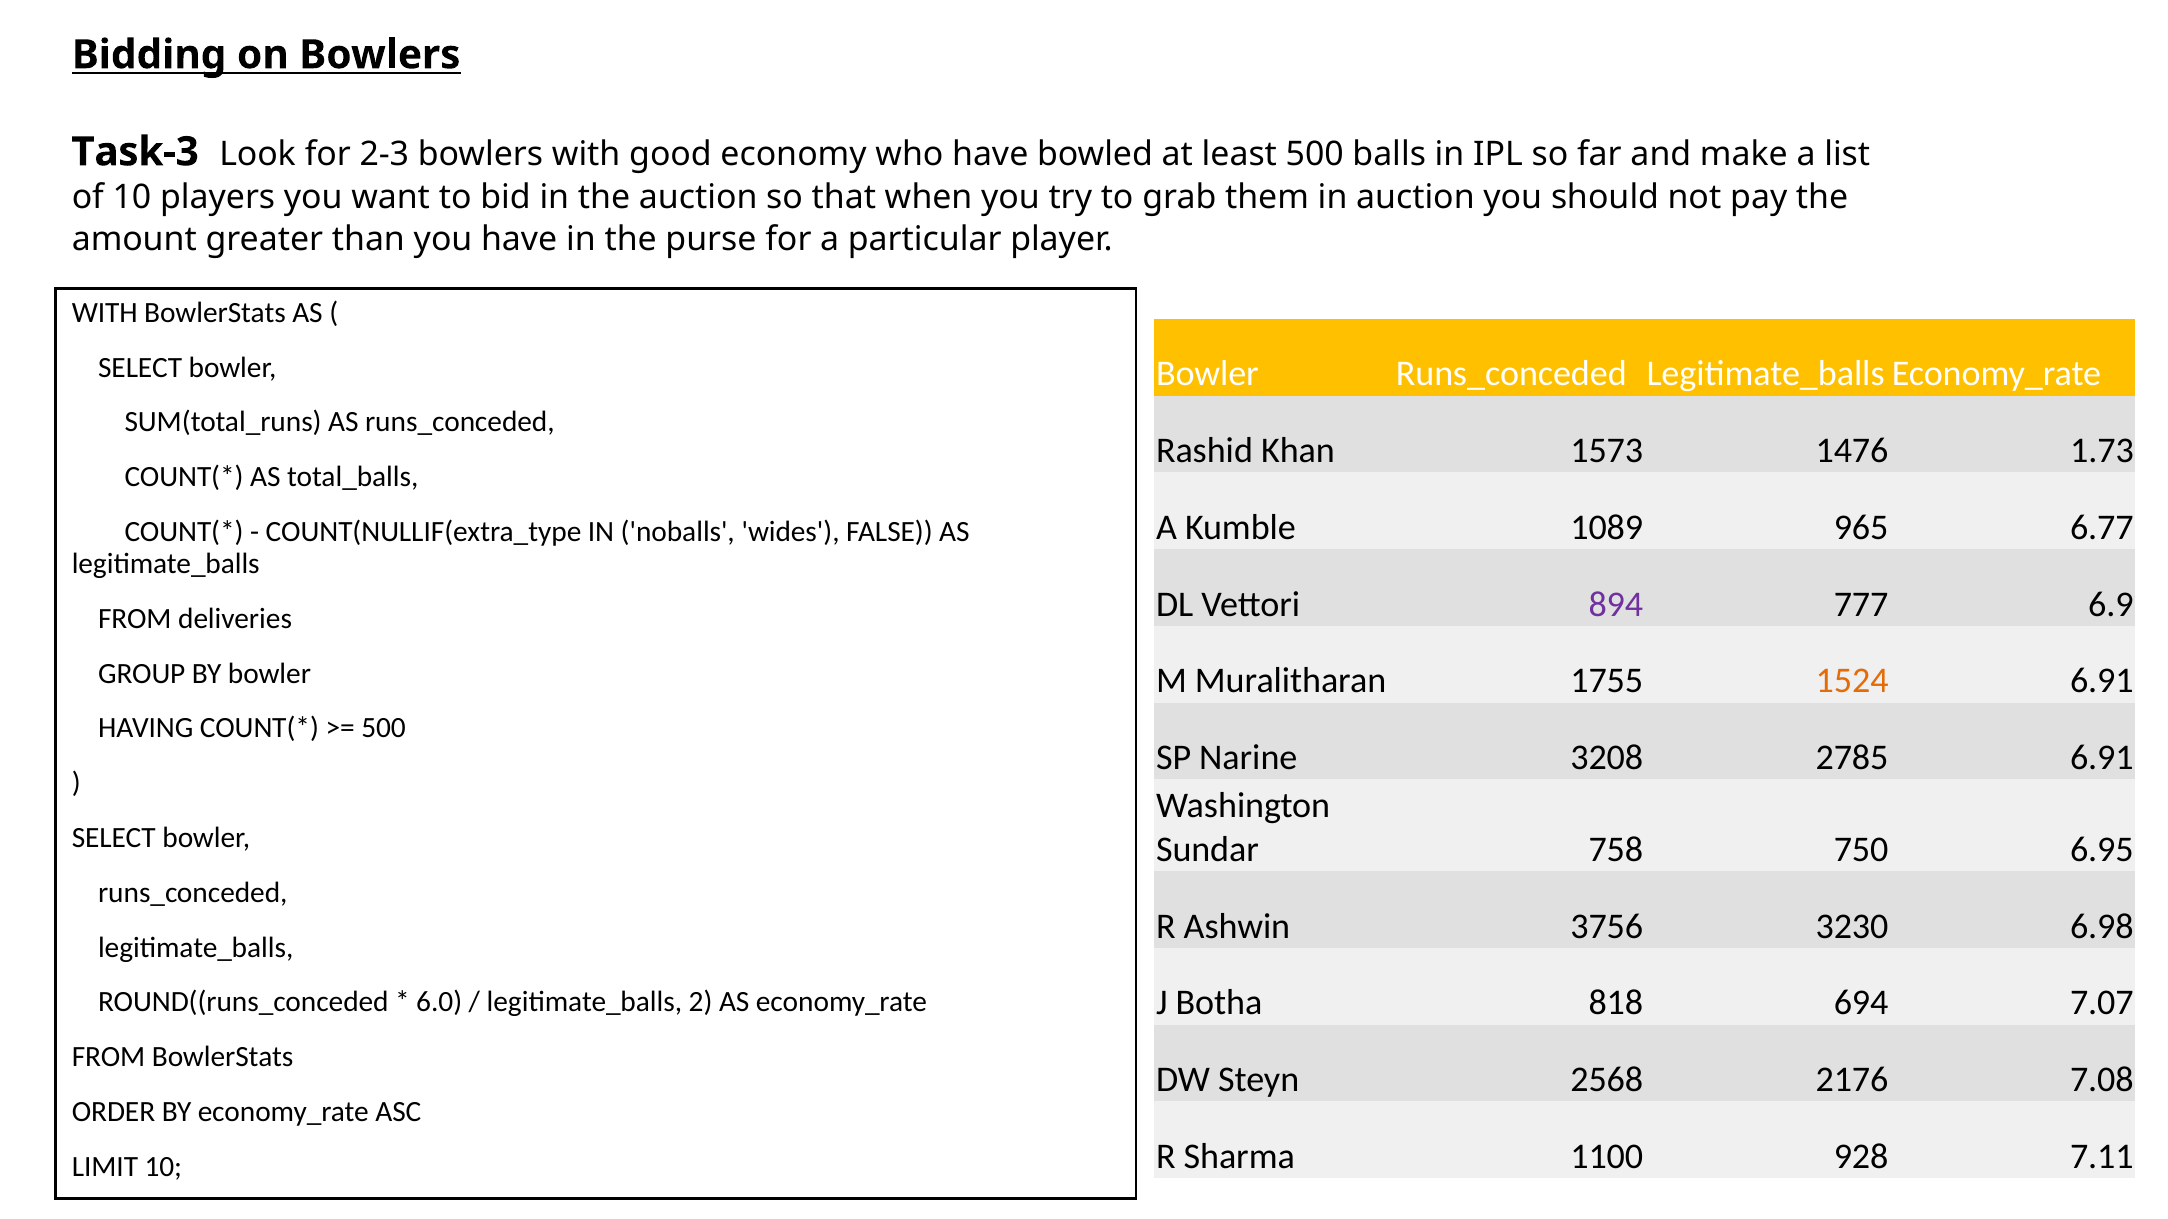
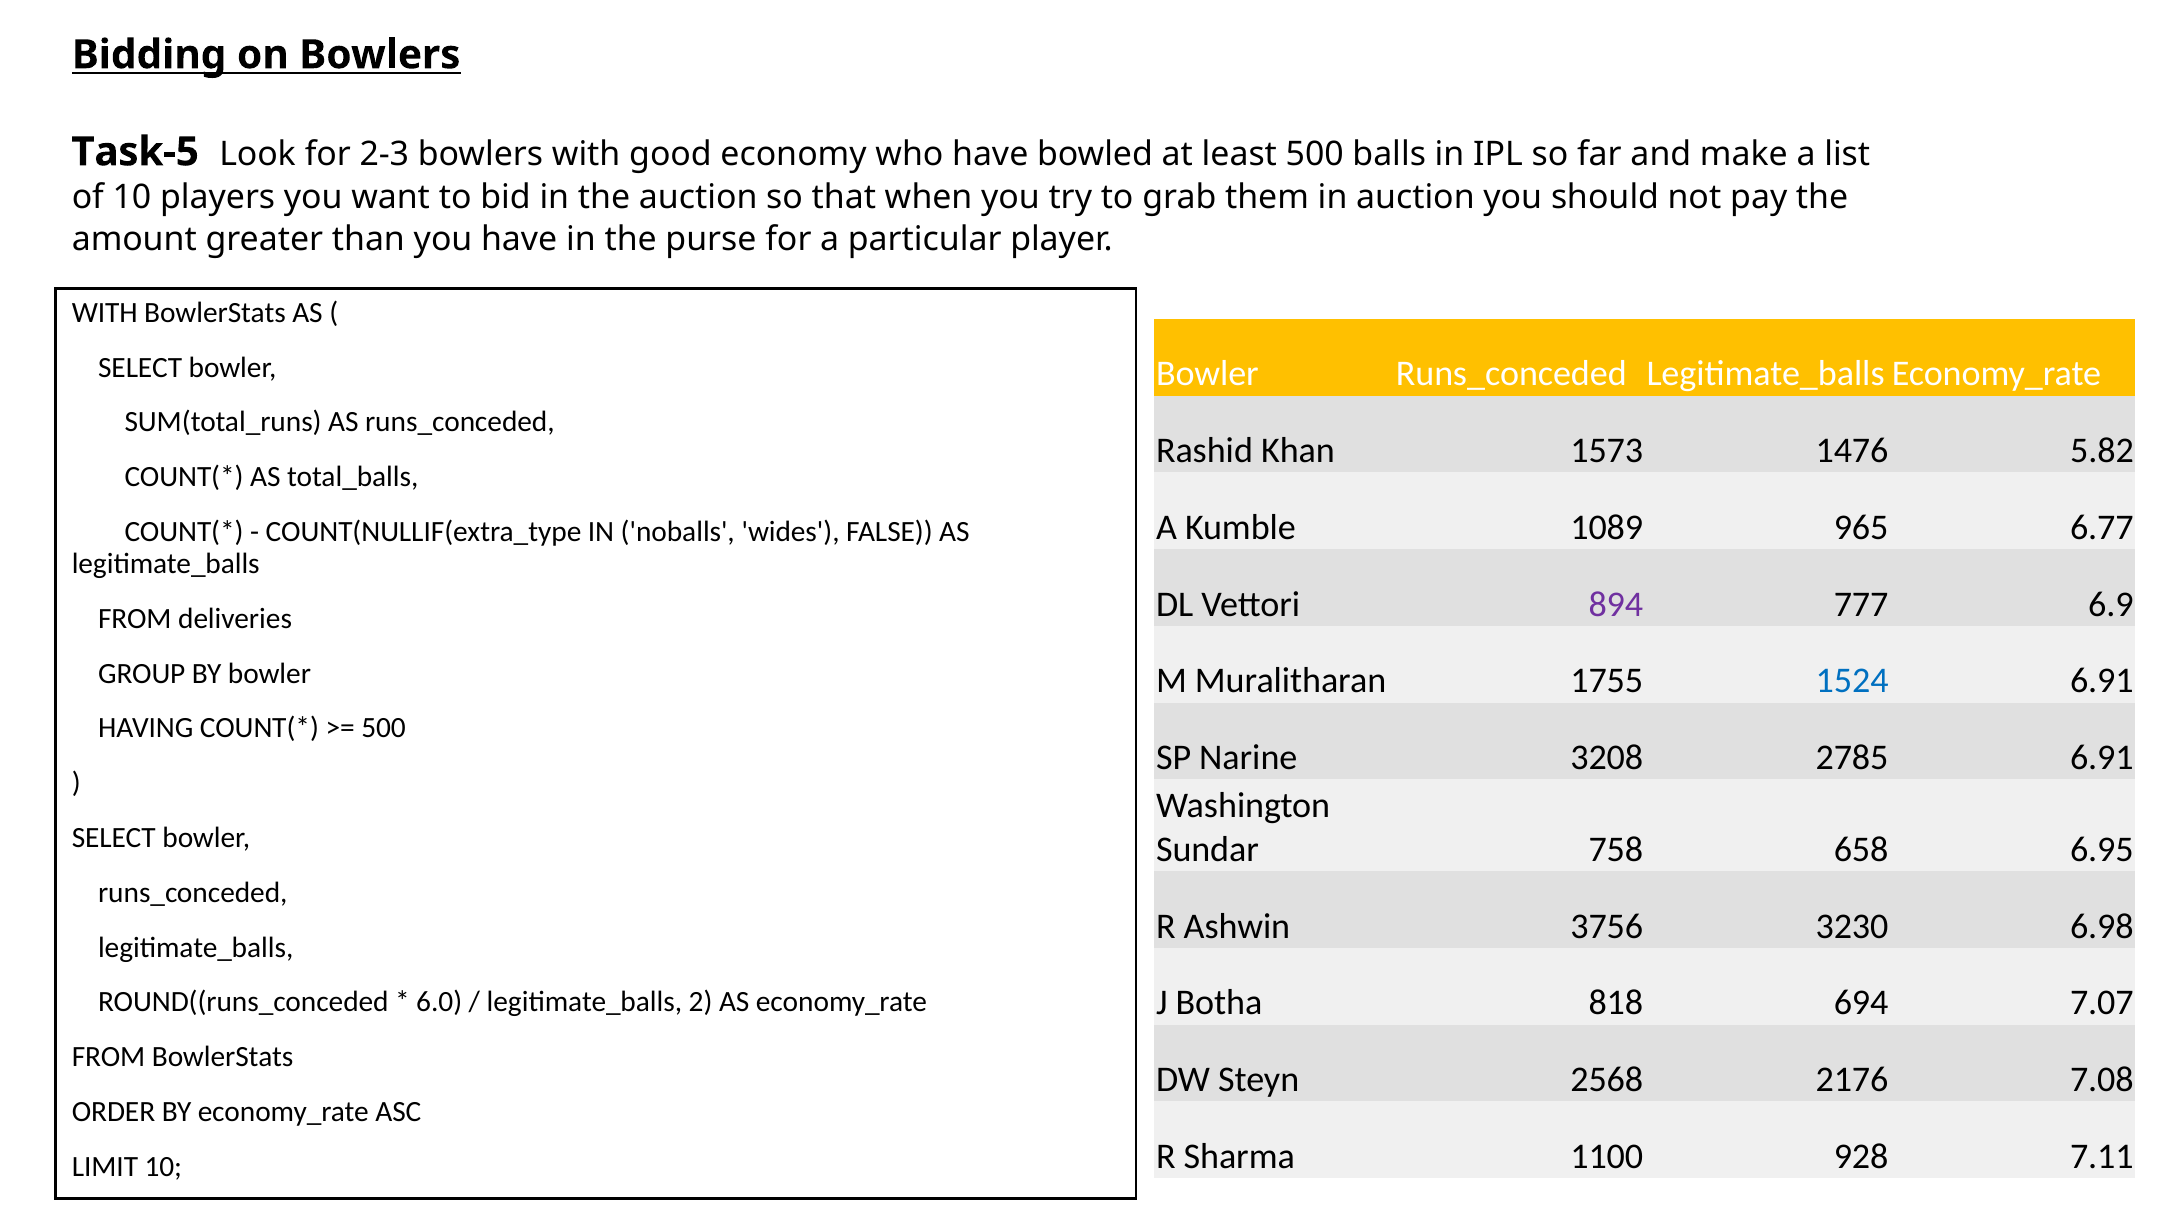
Task-3: Task-3 -> Task-5
1.73: 1.73 -> 5.82
1524 colour: orange -> blue
750: 750 -> 658
